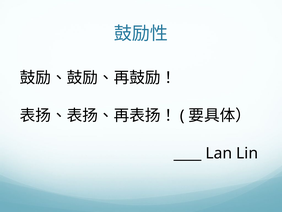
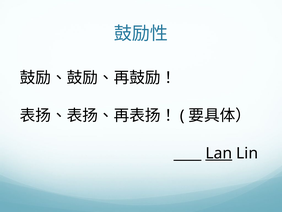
Lan underline: none -> present
